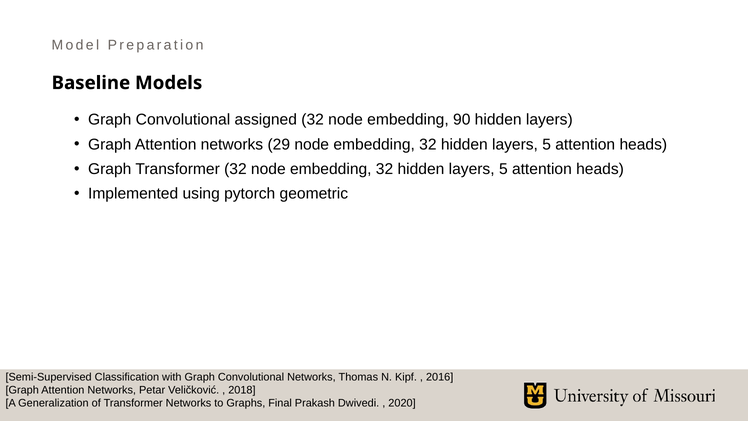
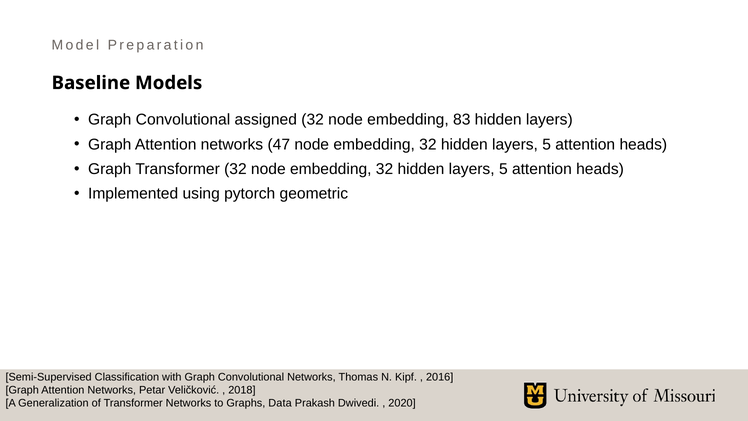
90: 90 -> 83
29: 29 -> 47
Final: Final -> Data
